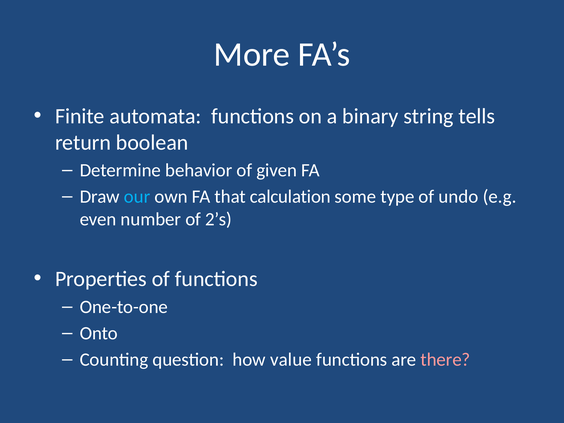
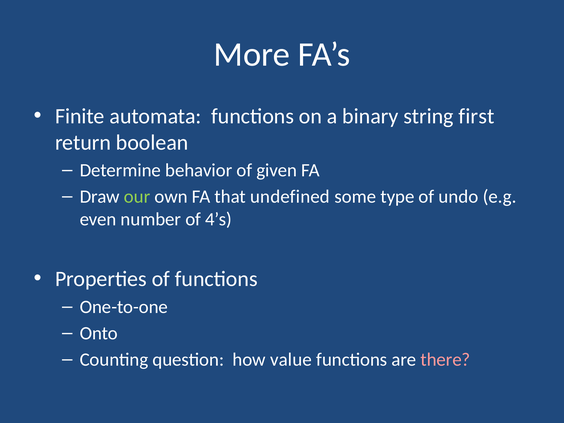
tells: tells -> first
our colour: light blue -> light green
calculation: calculation -> undefined
2’s: 2’s -> 4’s
